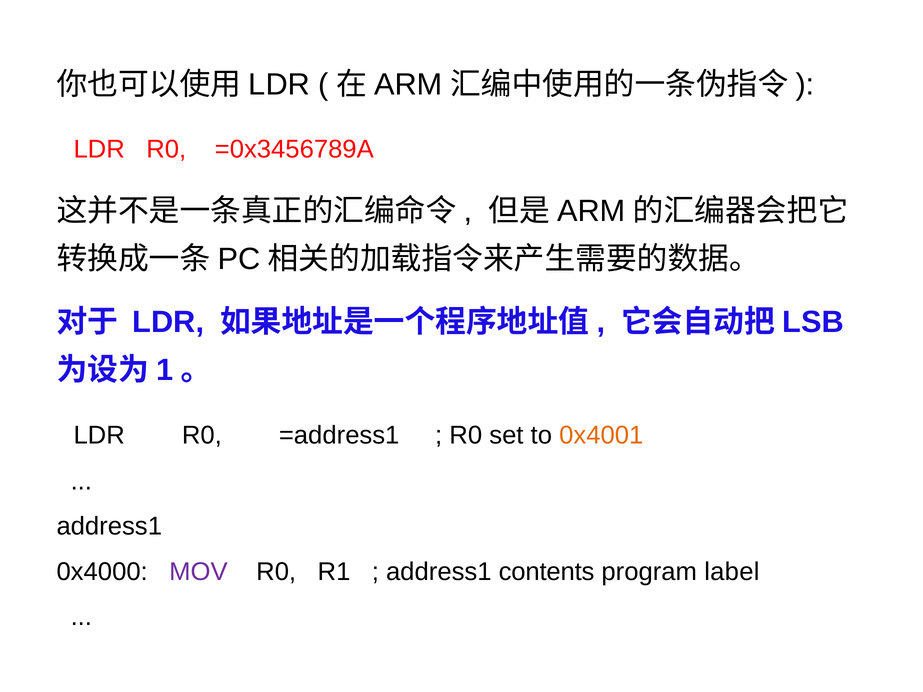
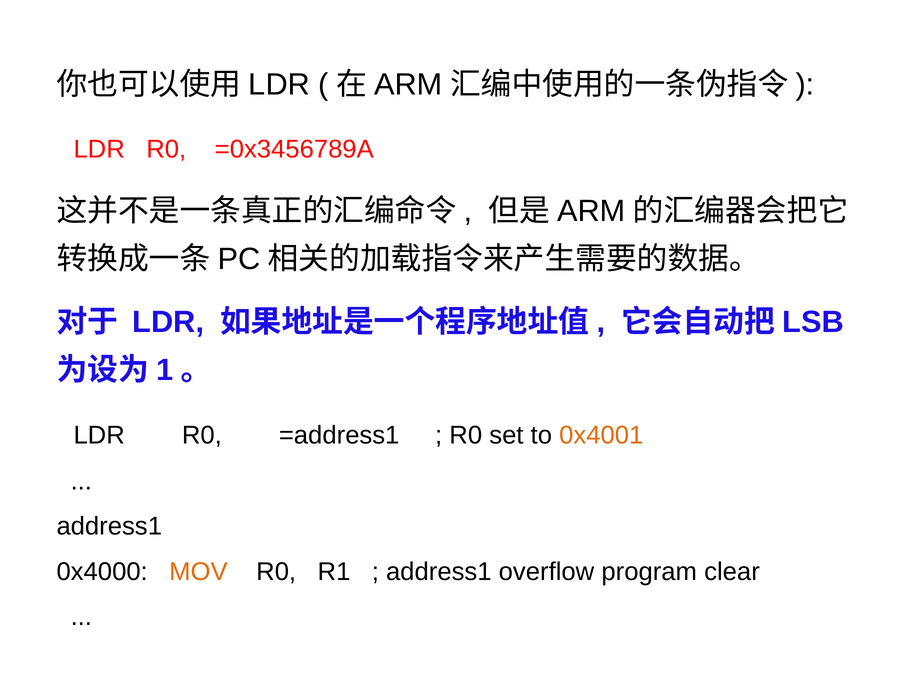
MOV colour: purple -> orange
contents: contents -> overflow
label: label -> clear
